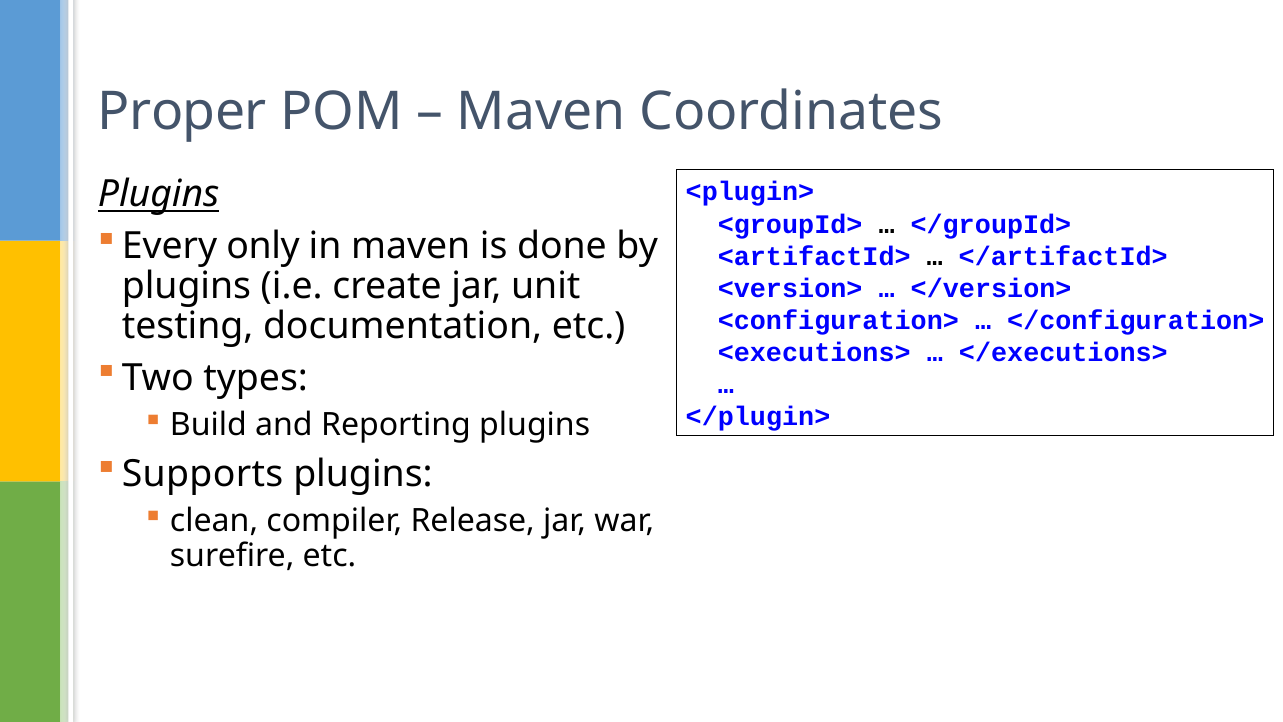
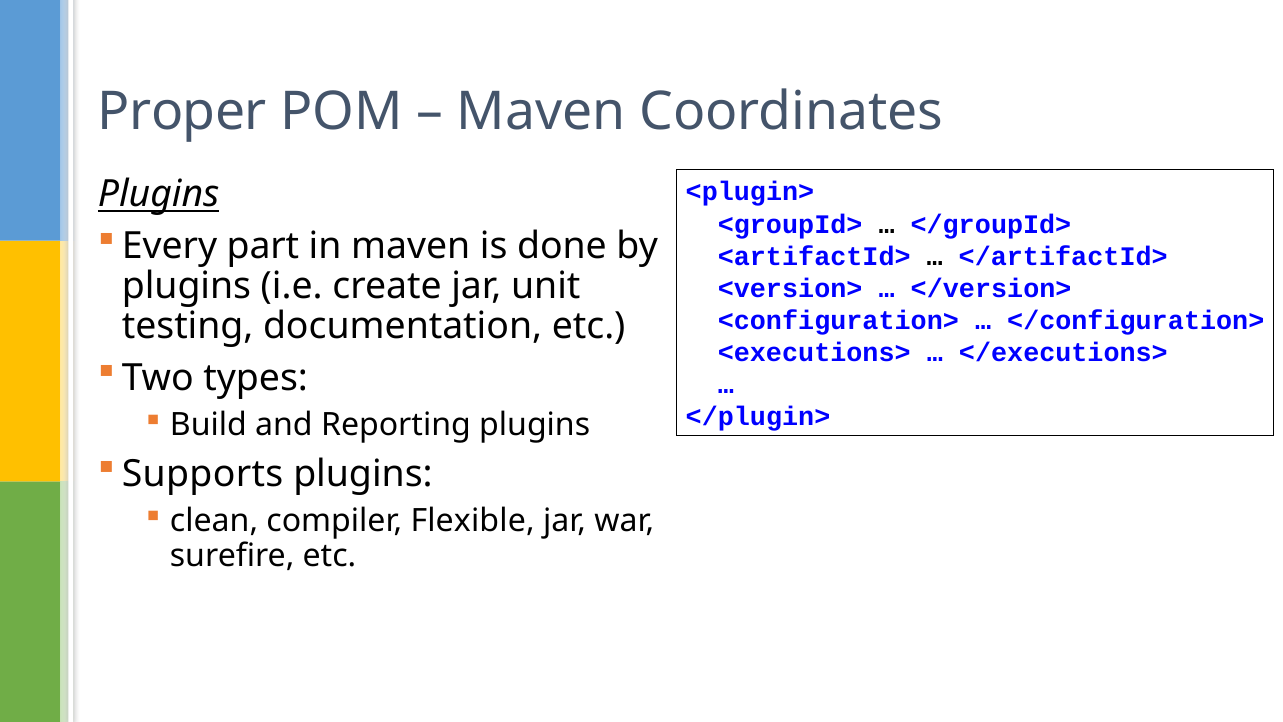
only: only -> part
Release: Release -> Flexible
